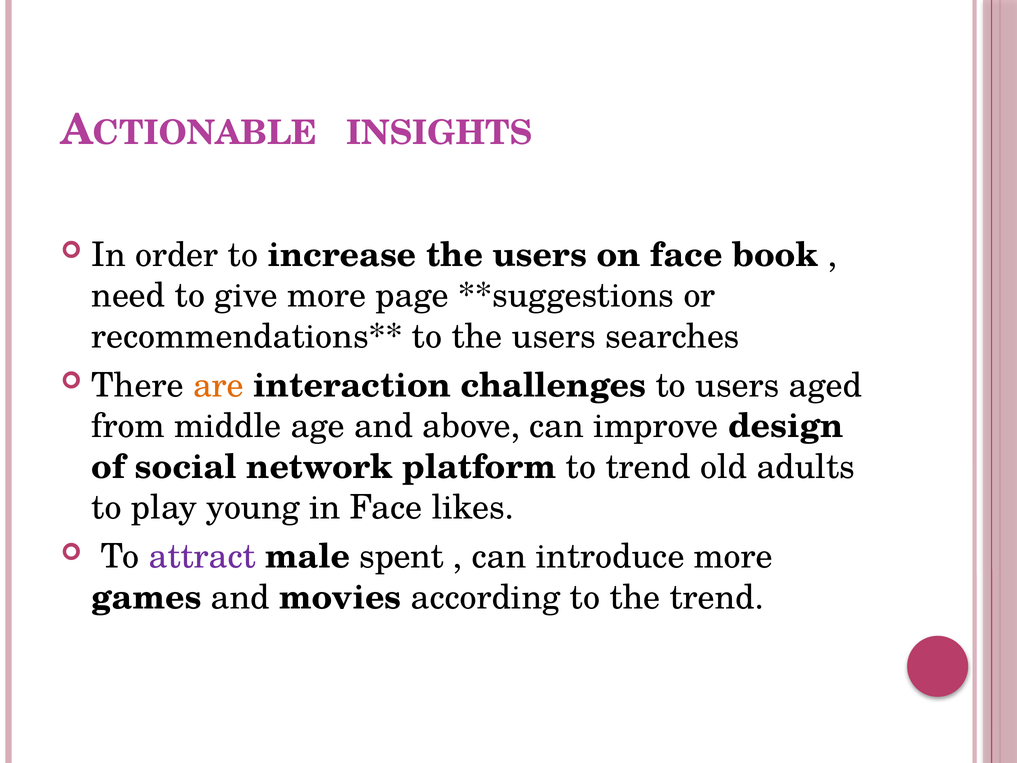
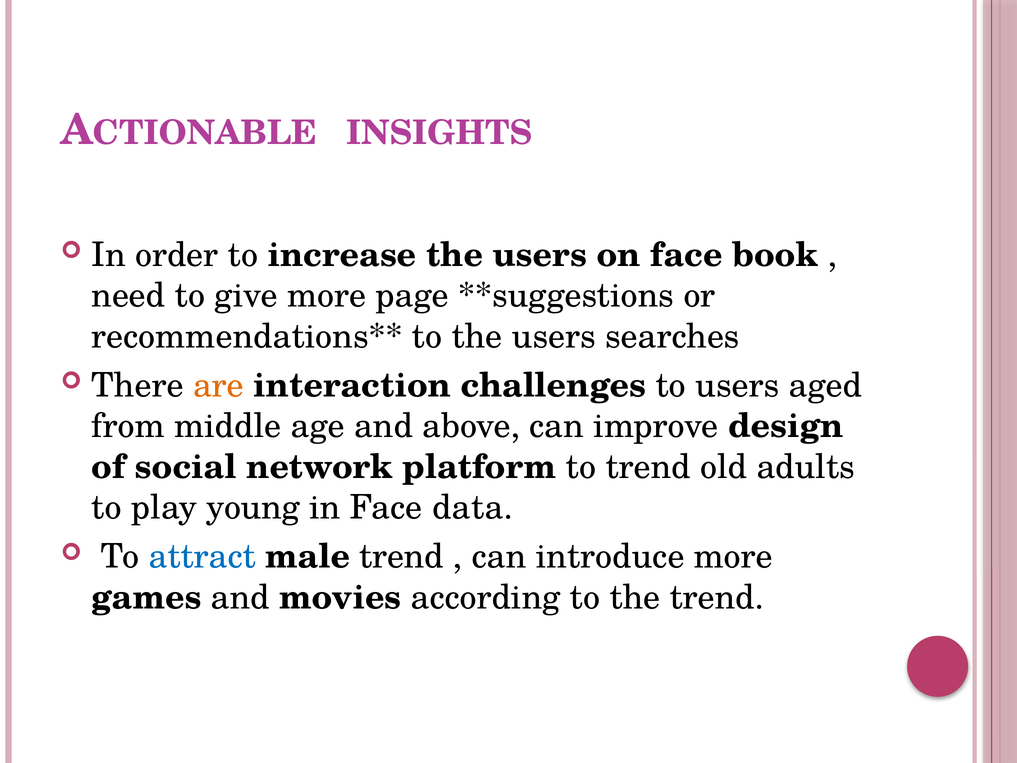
likes: likes -> data
attract colour: purple -> blue
male spent: spent -> trend
